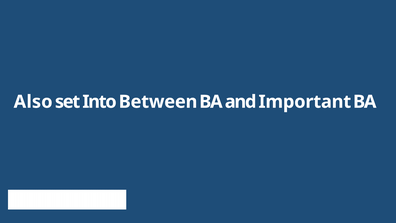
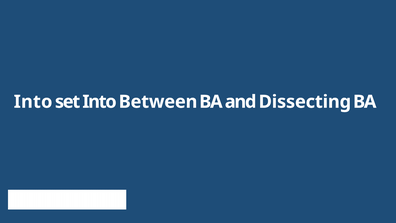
Also at (33, 102): Also -> Into
Important: Important -> Dissecting
